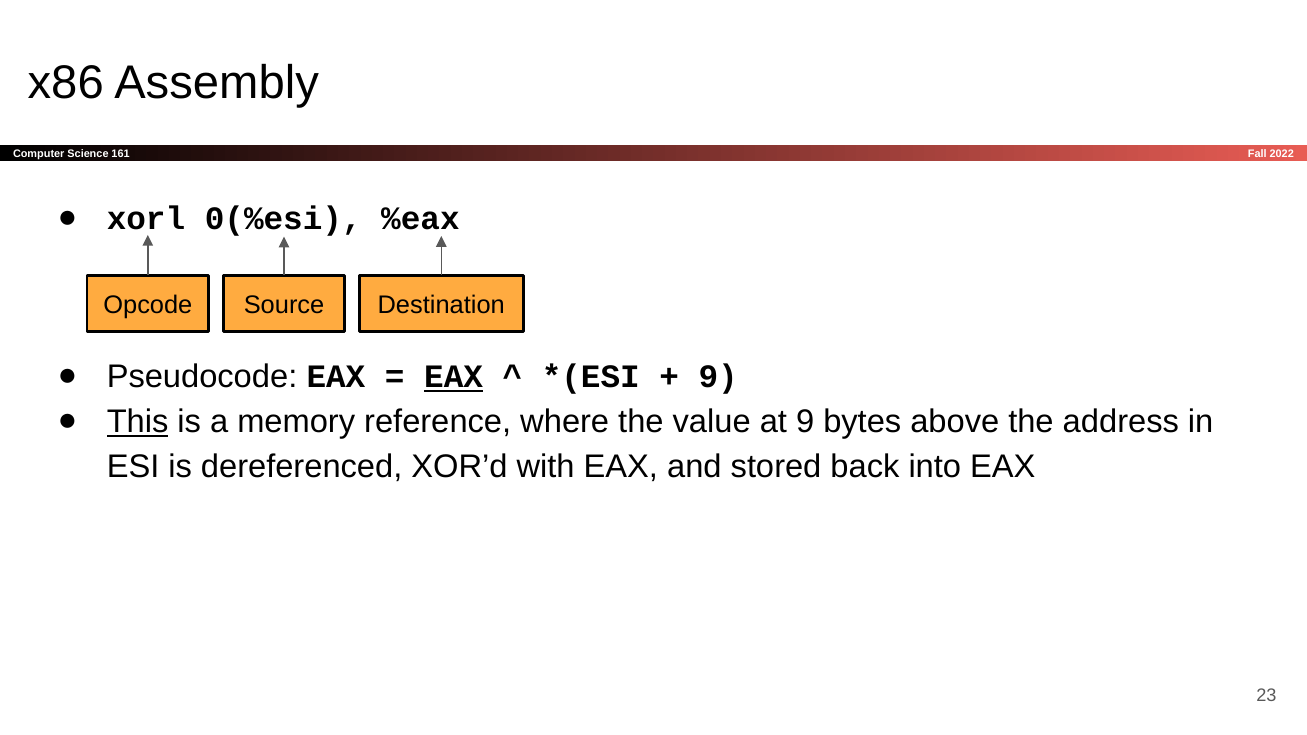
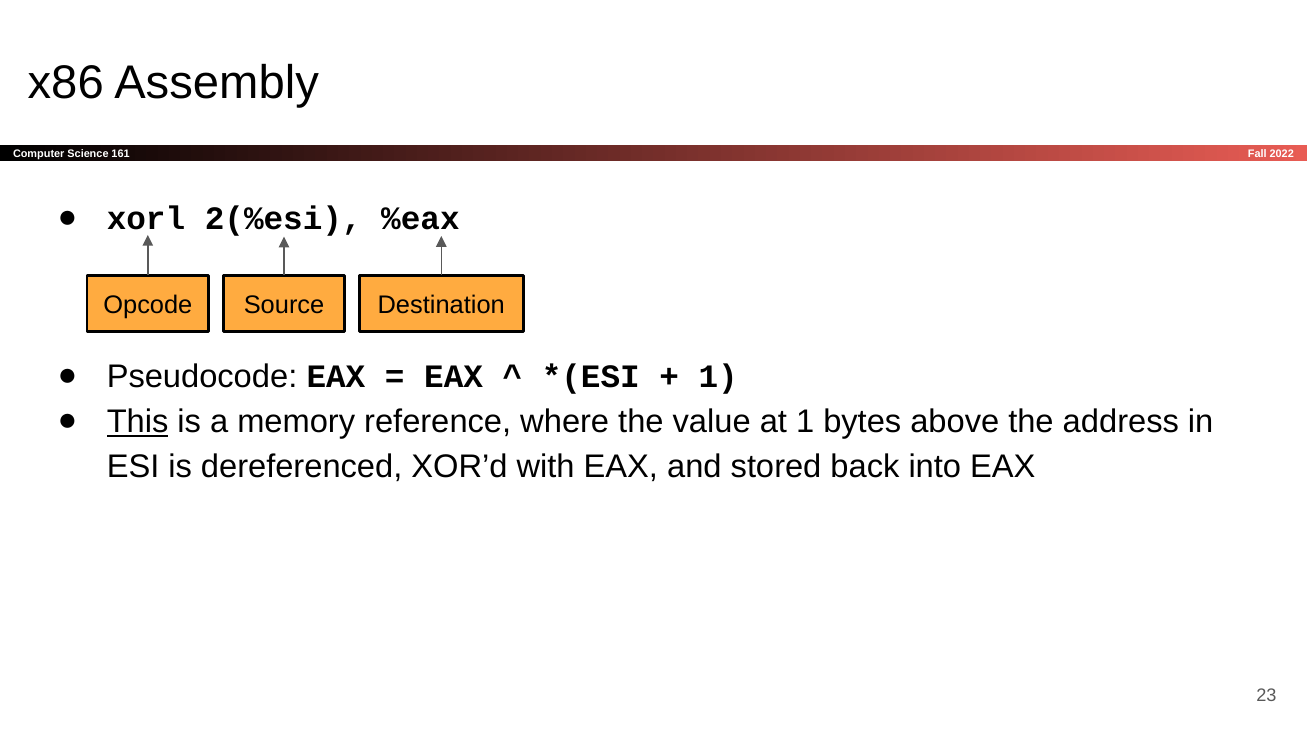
0(%esi: 0(%esi -> 2(%esi
EAX at (454, 377) underline: present -> none
9 at (718, 377): 9 -> 1
at 9: 9 -> 1
